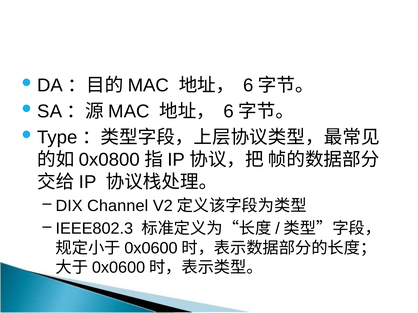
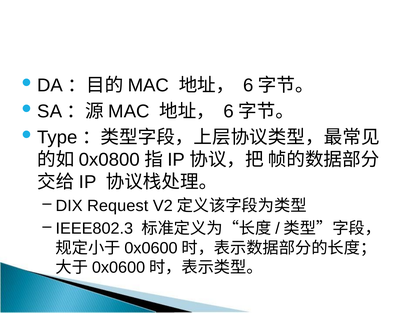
Channel: Channel -> Request
